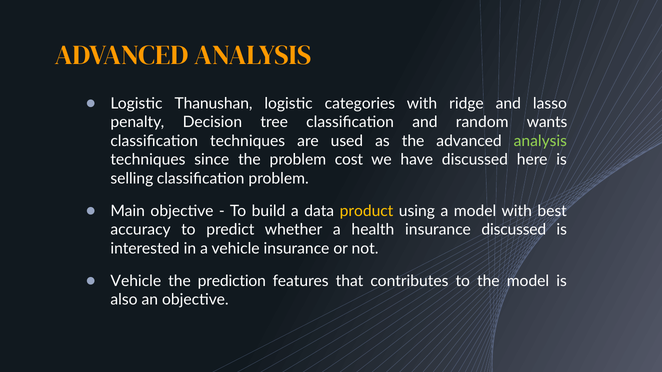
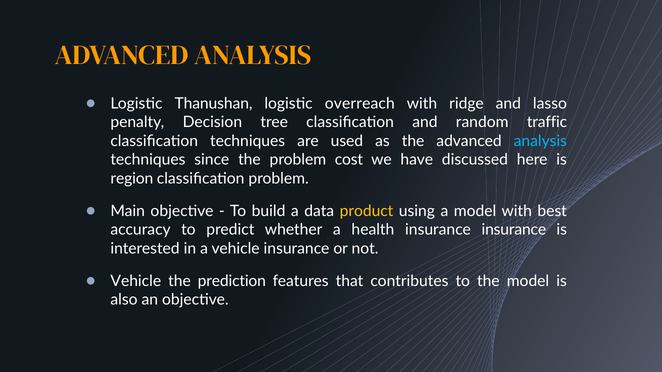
categories: categories -> overreach
wants: wants -> traffic
analysis at (540, 141) colour: light green -> light blue
selling: selling -> region
insurance discussed: discussed -> insurance
